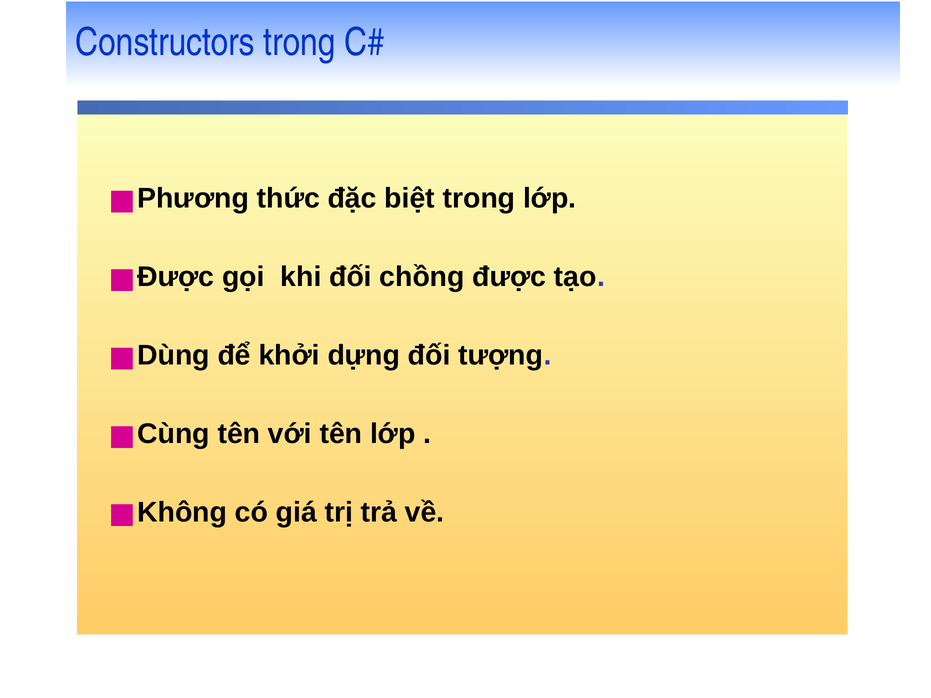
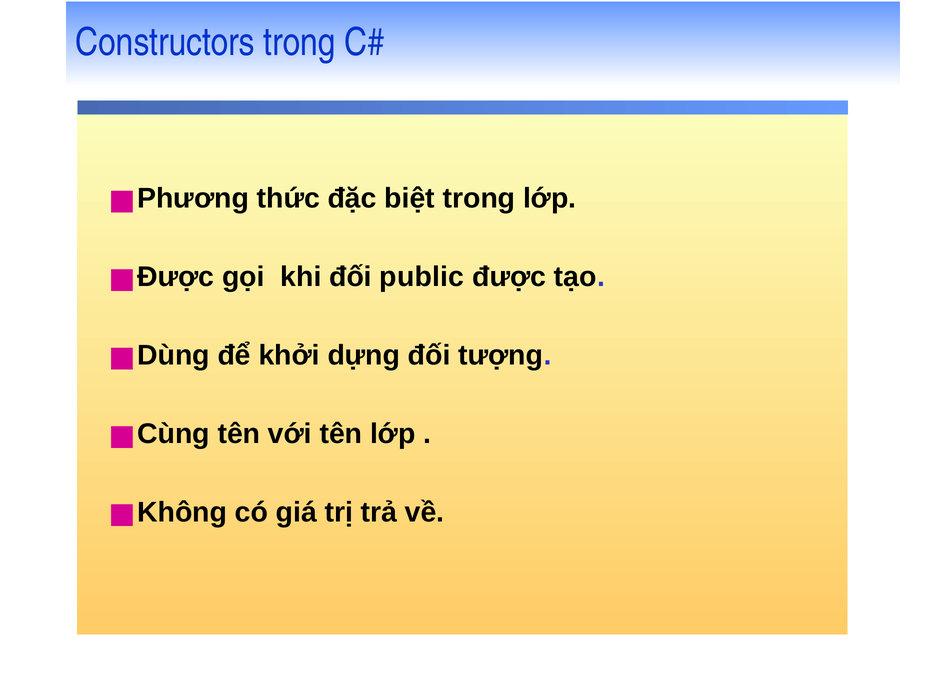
chồng: chồng -> public
